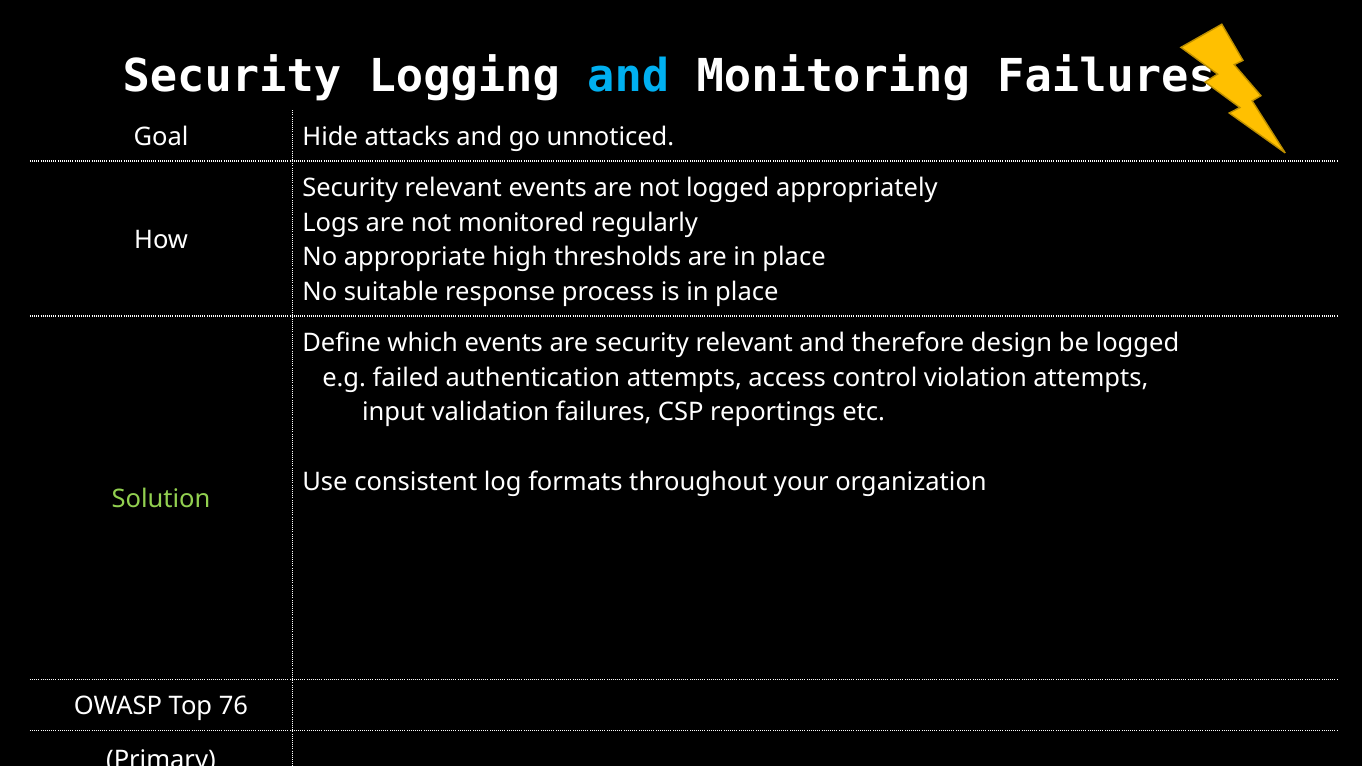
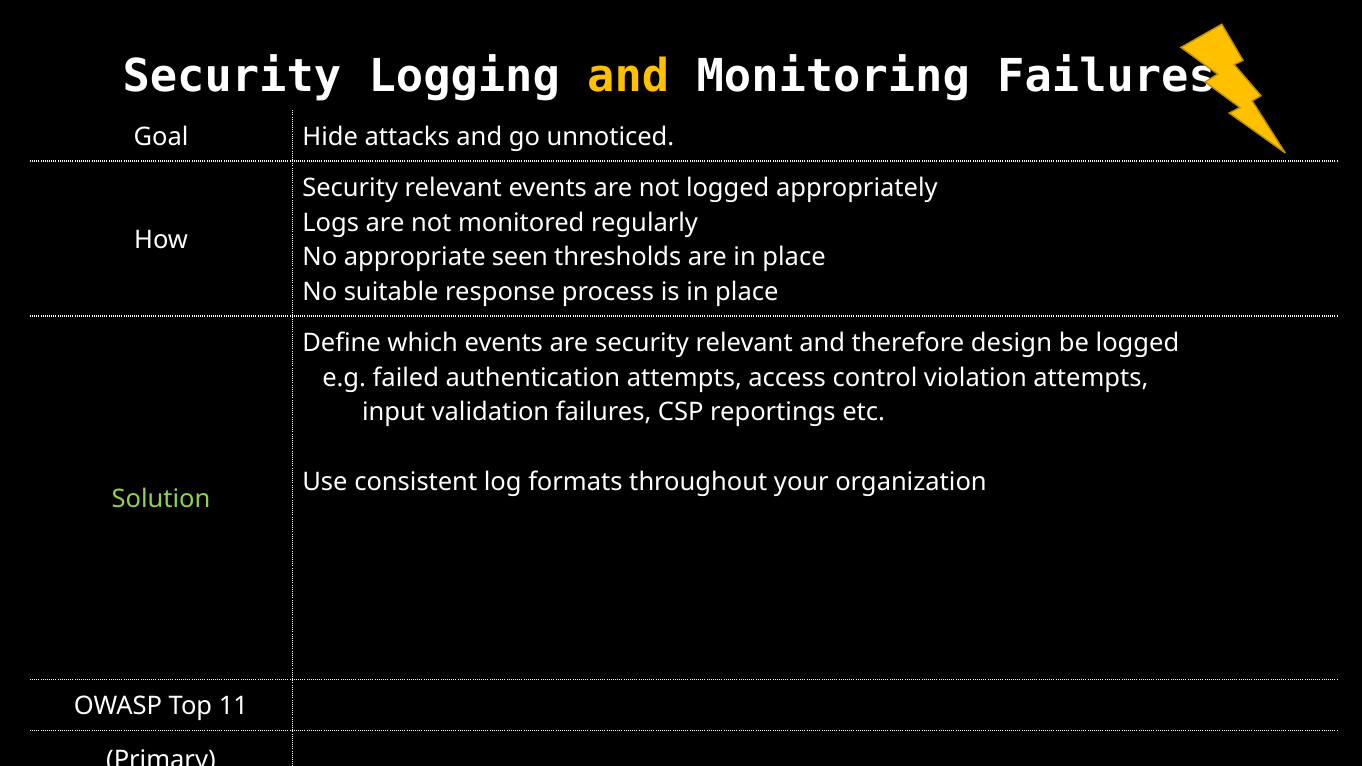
and at (628, 76) colour: light blue -> yellow
high: high -> seen
76: 76 -> 11
